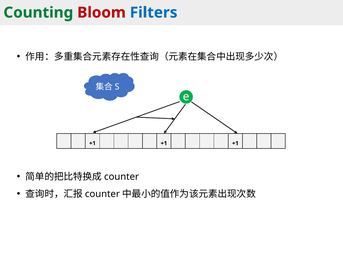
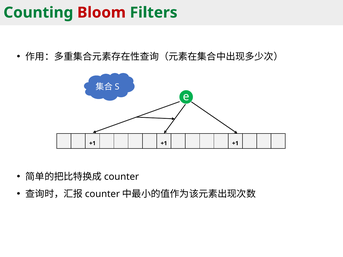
Filters colour: blue -> green
